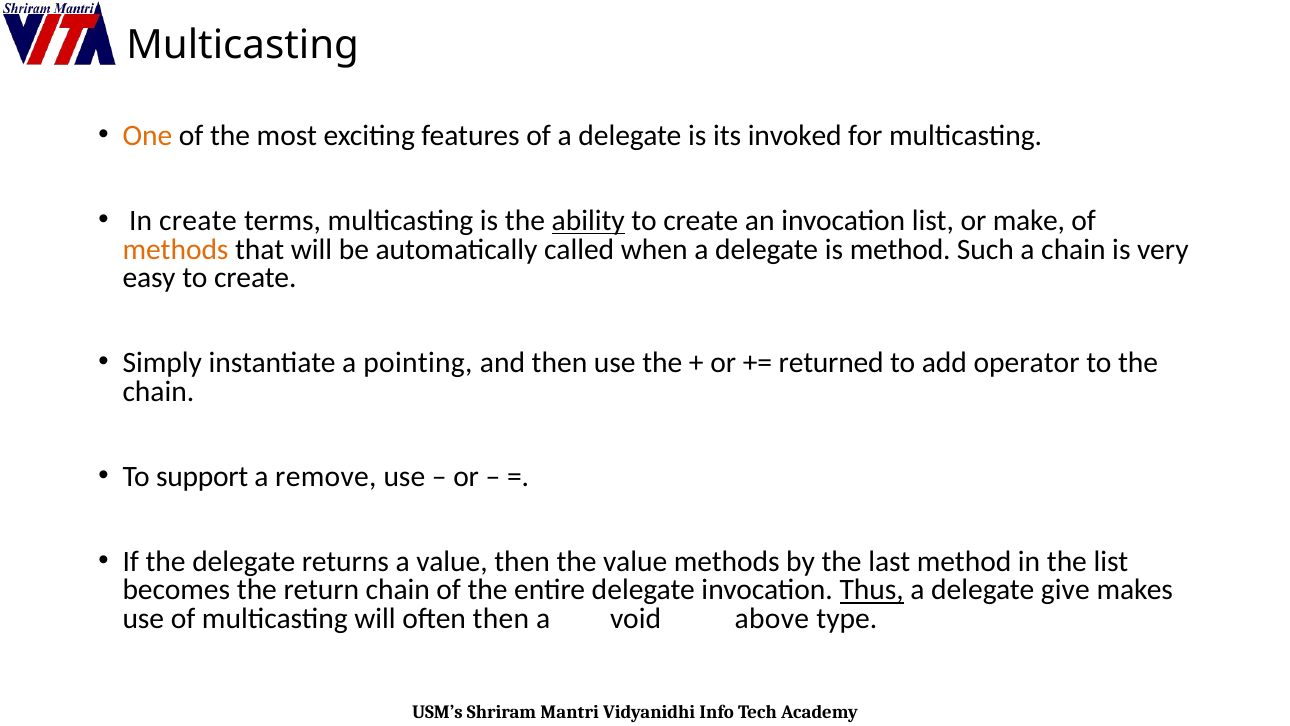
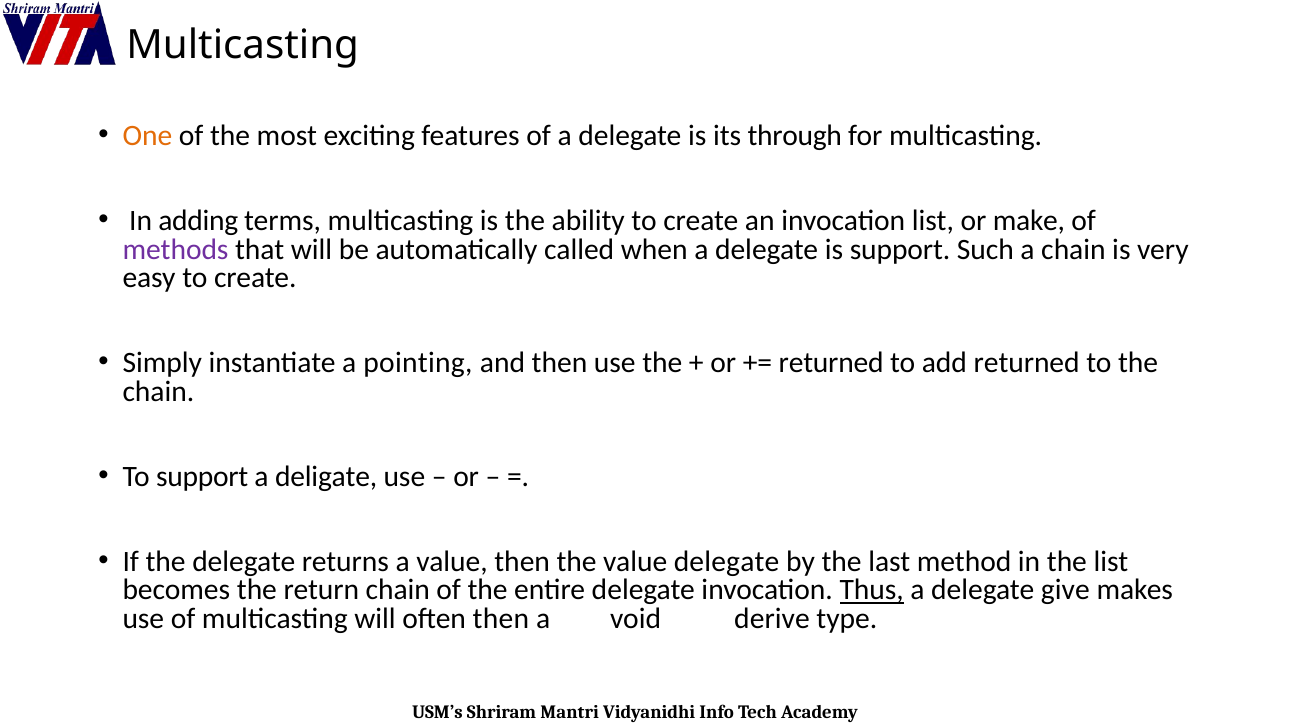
invoked: invoked -> through
In create: create -> adding
ability underline: present -> none
methods at (176, 249) colour: orange -> purple
is method: method -> support
add operator: operator -> returned
remove: remove -> deligate
value methods: methods -> delegate
above: above -> derive
